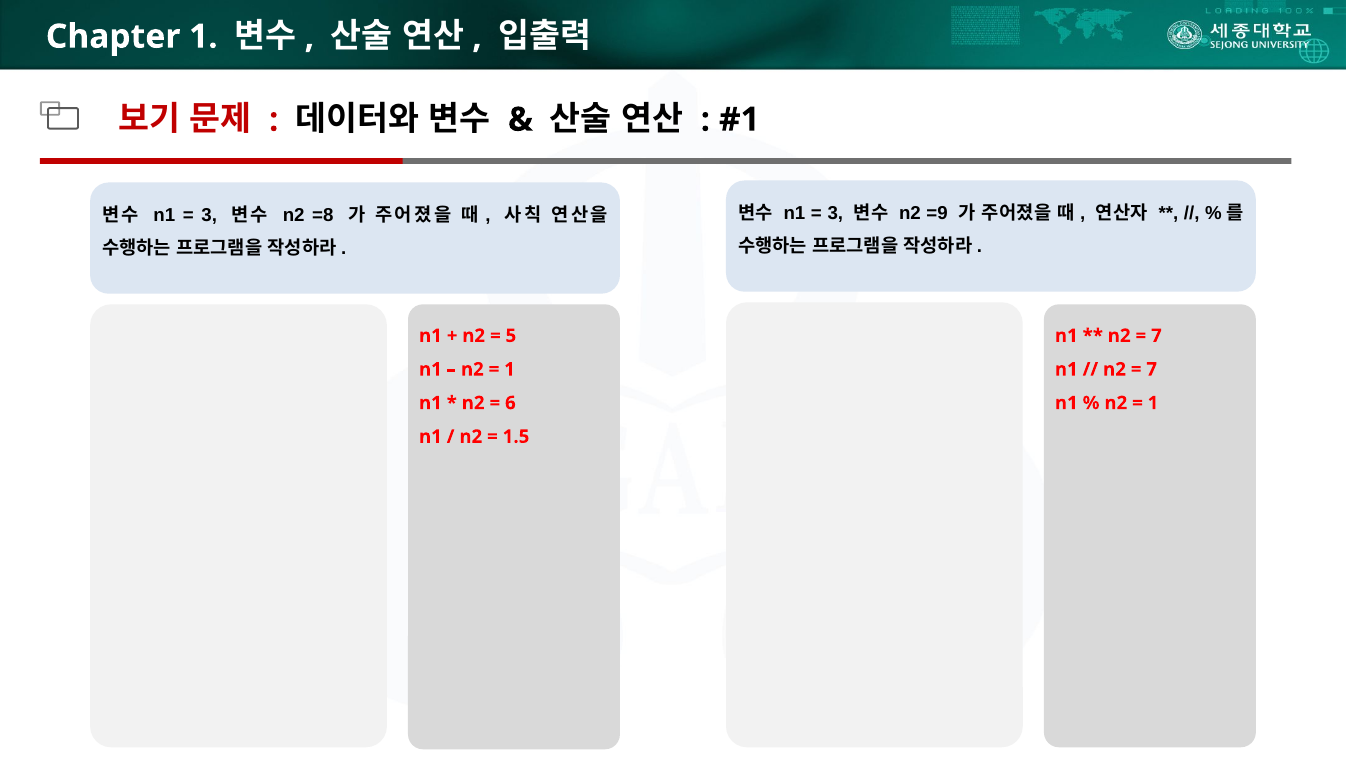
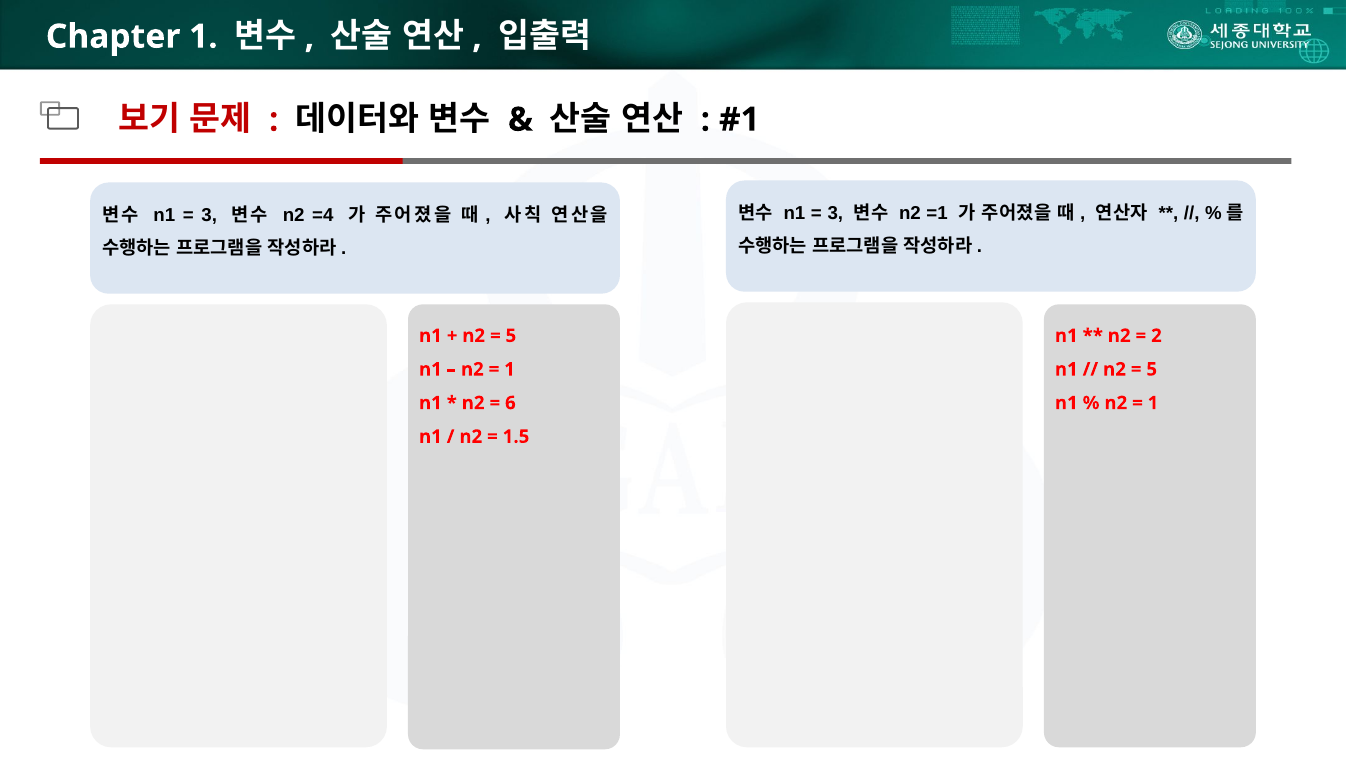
=9: =9 -> =1
=8: =8 -> =4
7 at (1156, 336): 7 -> 2
7 at (1152, 369): 7 -> 5
